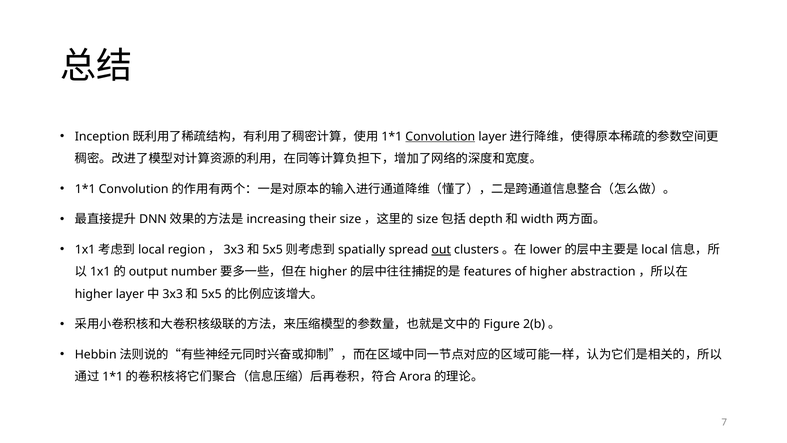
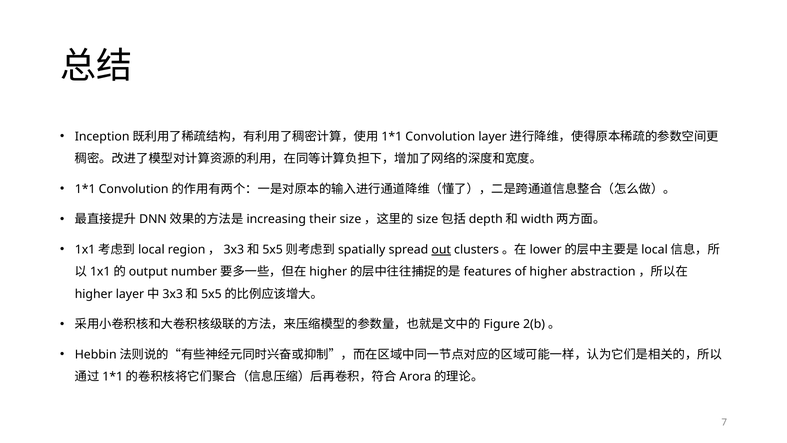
Convolution at (440, 136) underline: present -> none
